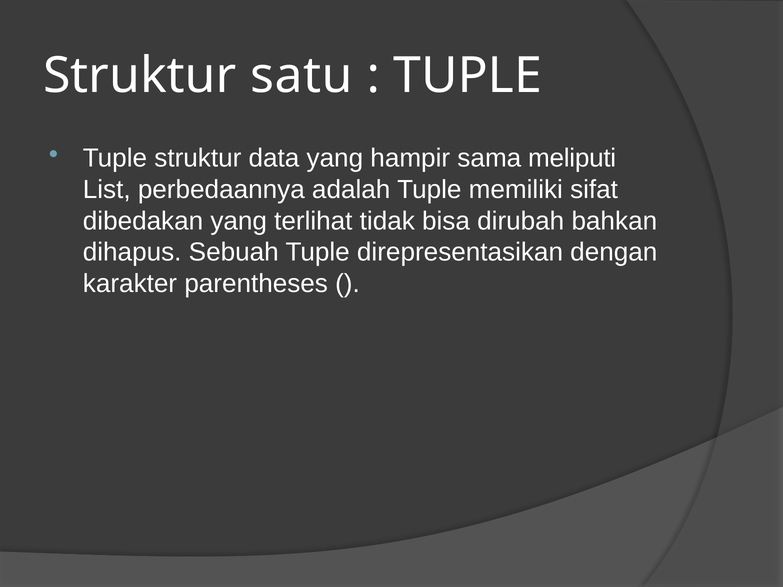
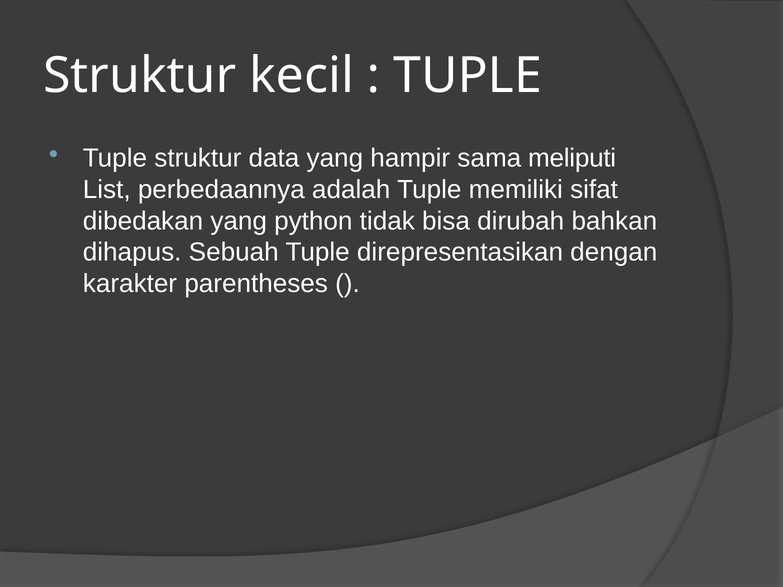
satu: satu -> kecil
terlihat: terlihat -> python
